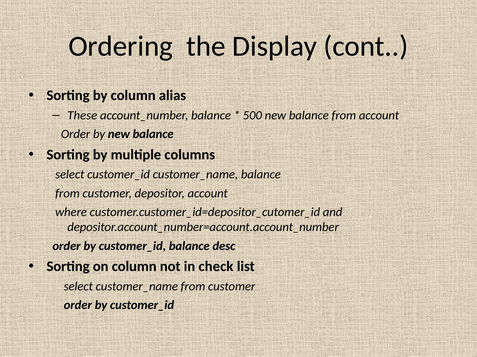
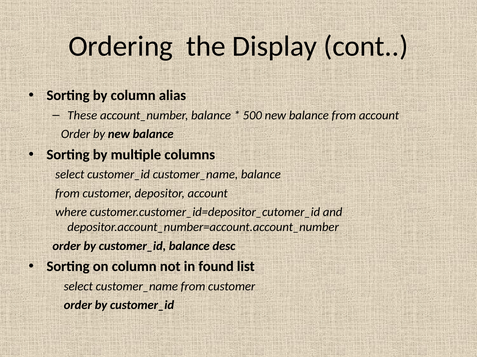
check: check -> found
